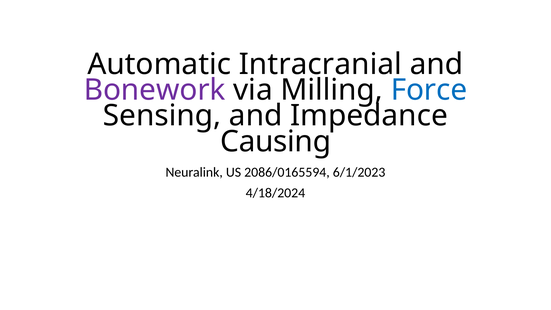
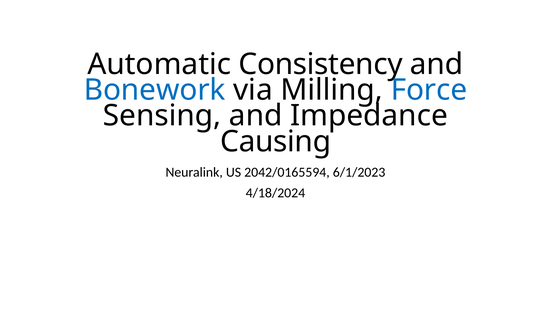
Intracranial: Intracranial -> Consistency
Bonework colour: purple -> blue
2086/0165594: 2086/0165594 -> 2042/0165594
